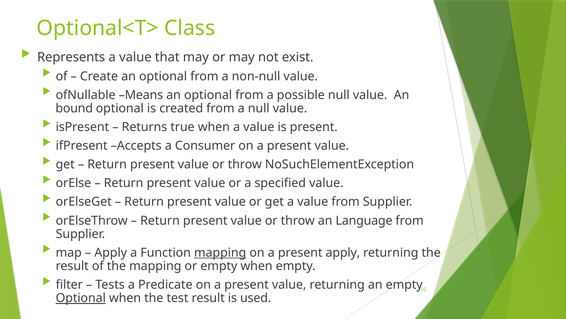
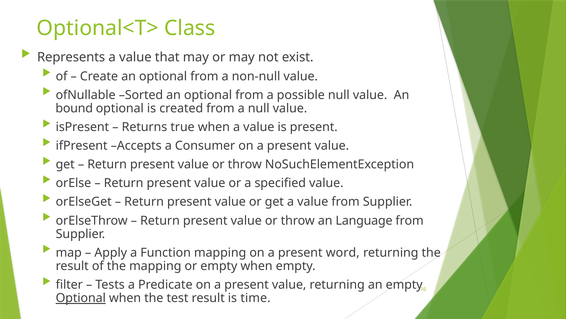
Means: Means -> Sorted
mapping at (220, 252) underline: present -> none
present apply: apply -> word
used: used -> time
